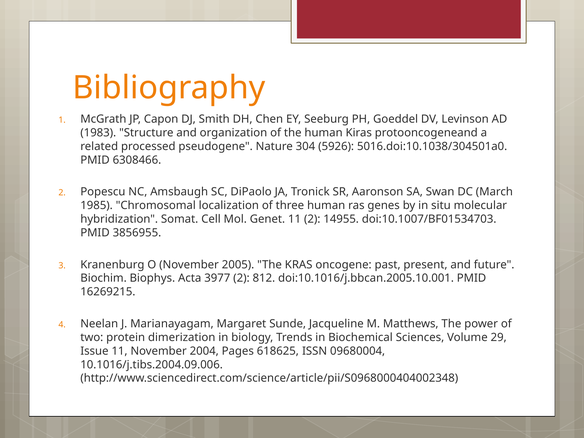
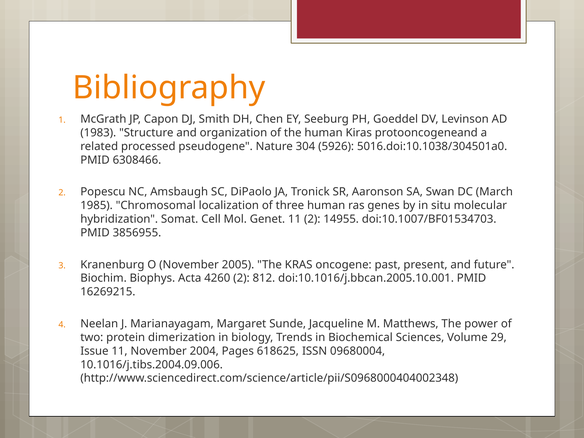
3977: 3977 -> 4260
